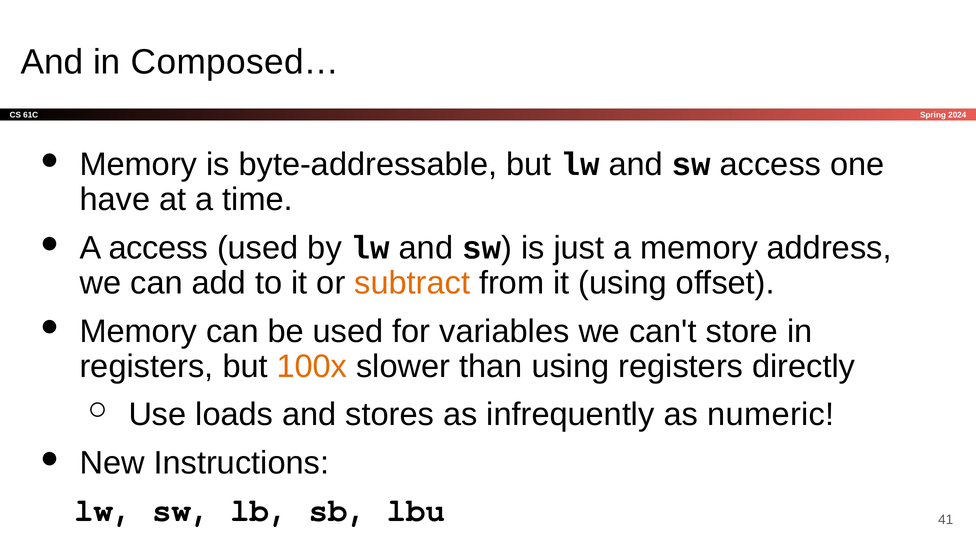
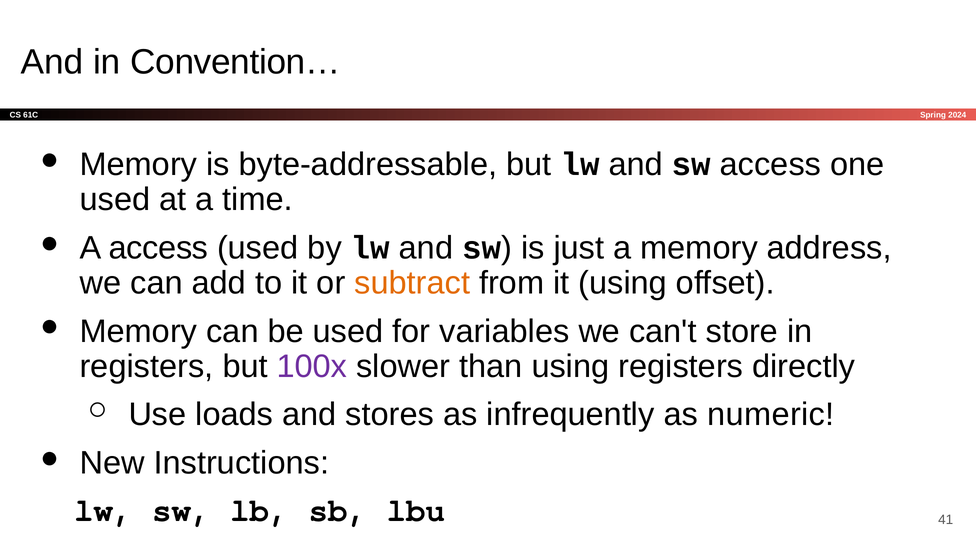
Composed…: Composed… -> Convention…
have at (115, 200): have -> used
100x colour: orange -> purple
